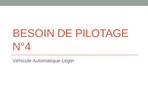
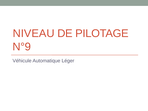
BESOIN: BESOIN -> NIVEAU
N°4: N°4 -> N°9
